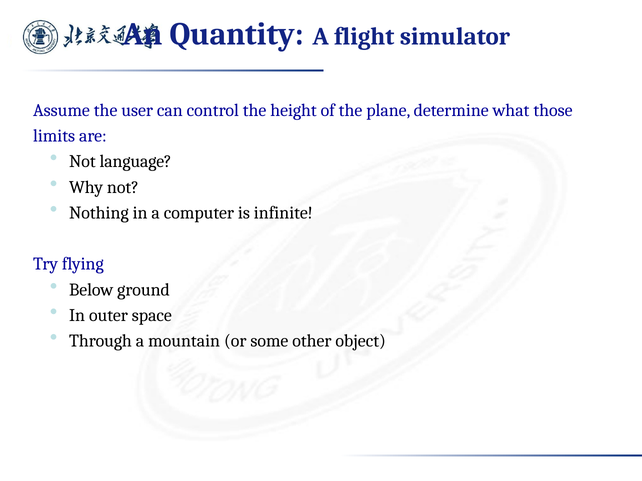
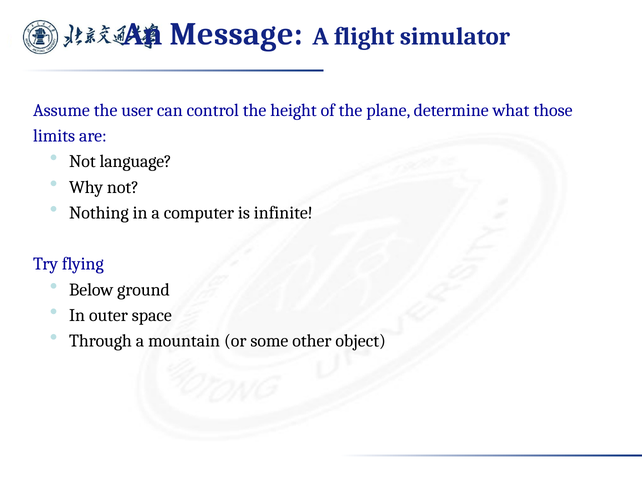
Quantity: Quantity -> Message
